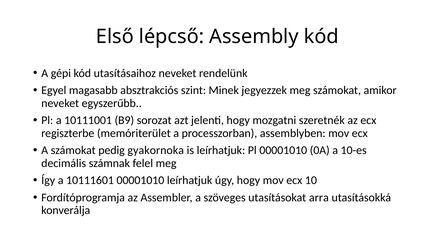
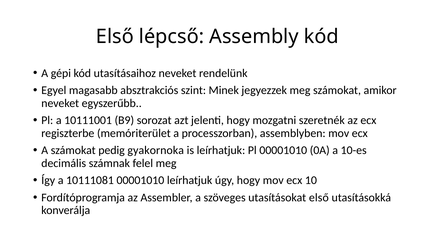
10111601: 10111601 -> 10111081
utasításokat arra: arra -> első
